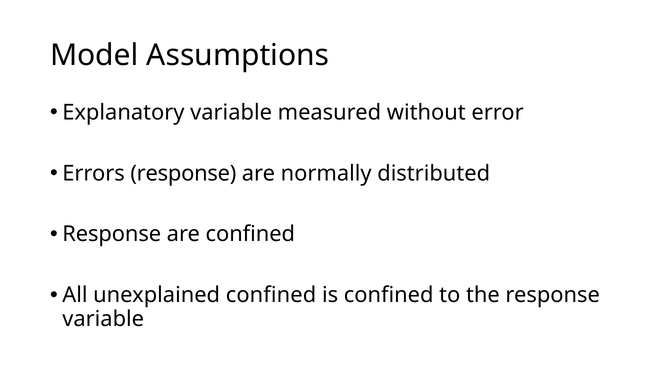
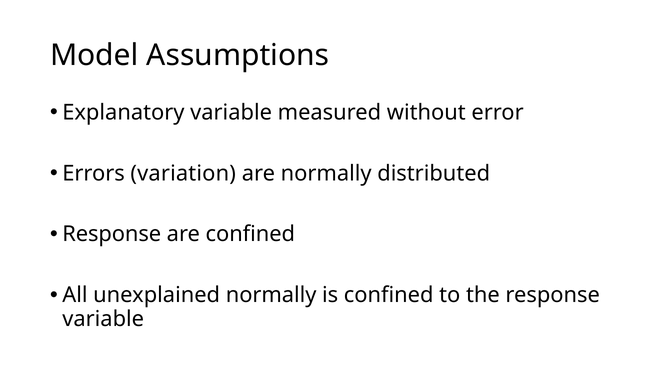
Errors response: response -> variation
unexplained confined: confined -> normally
